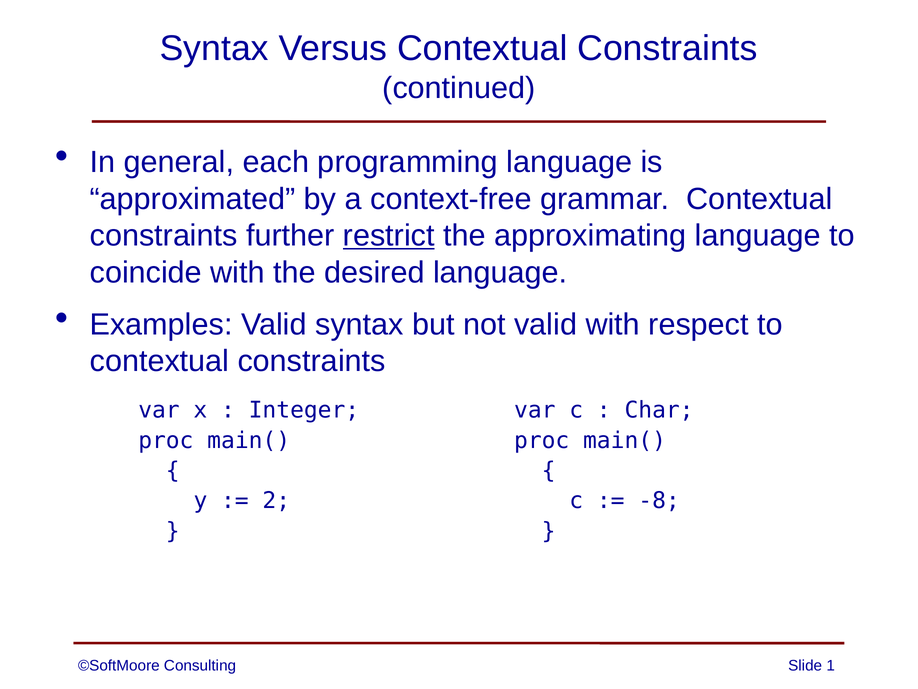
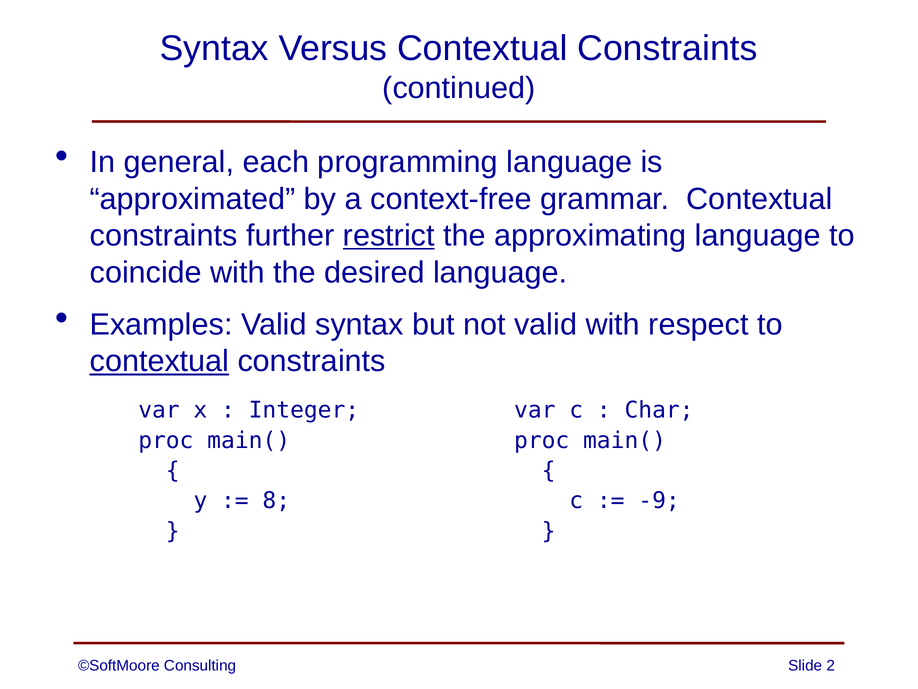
contextual at (159, 361) underline: none -> present
2: 2 -> 8
-8: -8 -> -9
1: 1 -> 2
